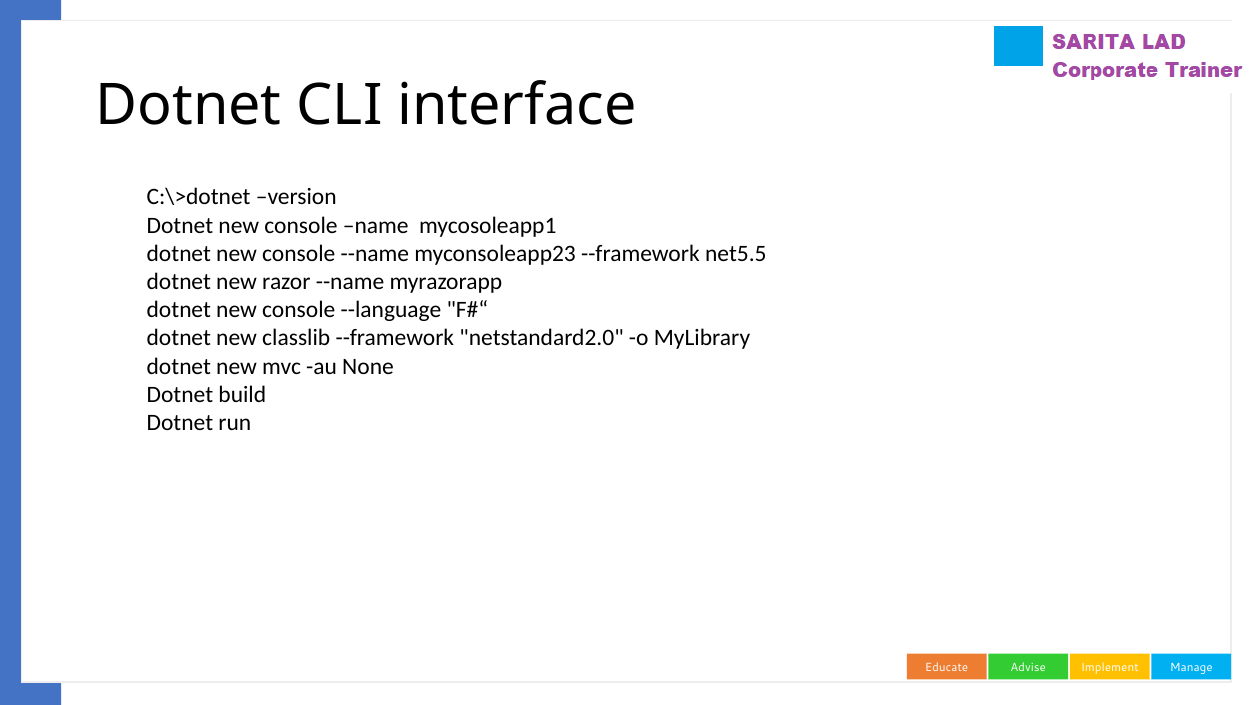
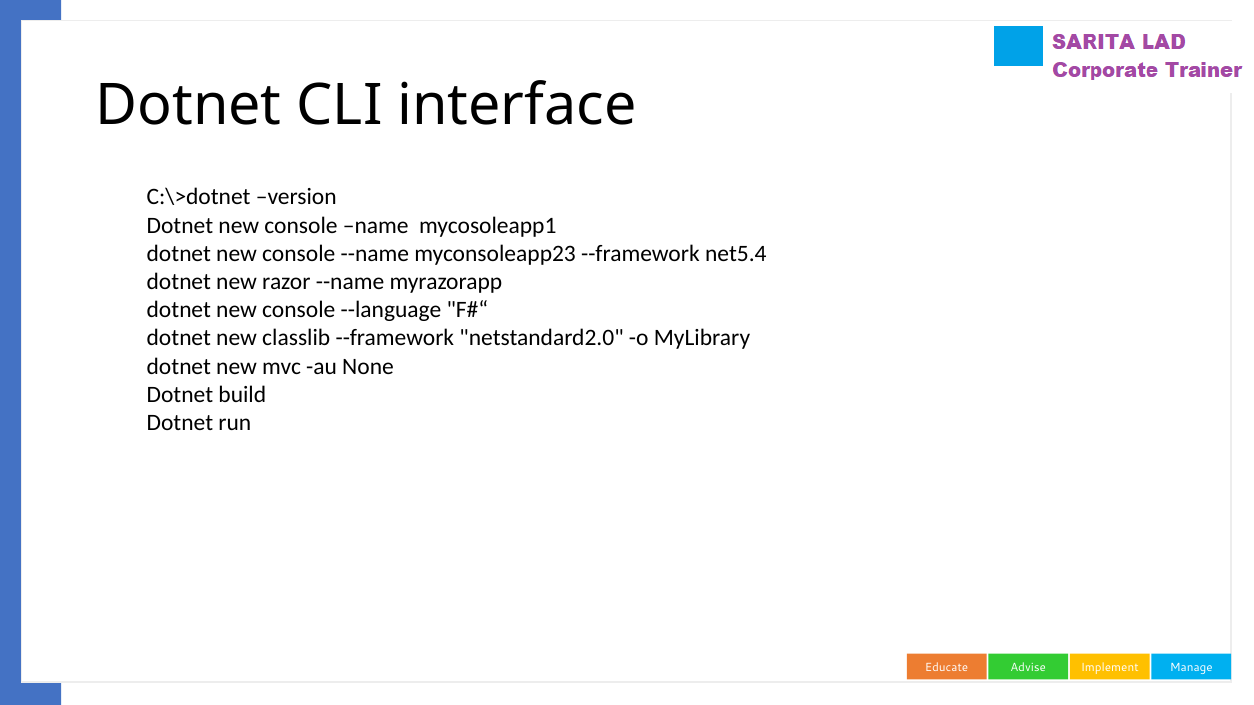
net5.5: net5.5 -> net5.4
